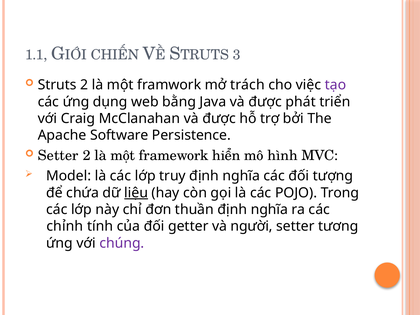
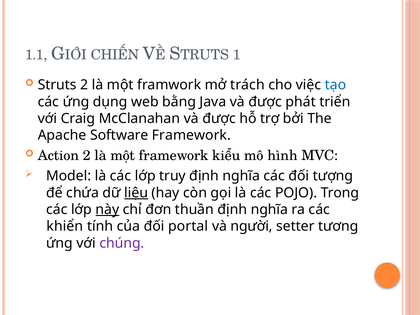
3: 3 -> 1
tạo colour: purple -> blue
Software Persistence: Persistence -> Framework
Setter at (58, 156): Setter -> Action
hiển: hiển -> kiểu
này underline: none -> present
chỉnh: chỉnh -> khiển
getter: getter -> portal
